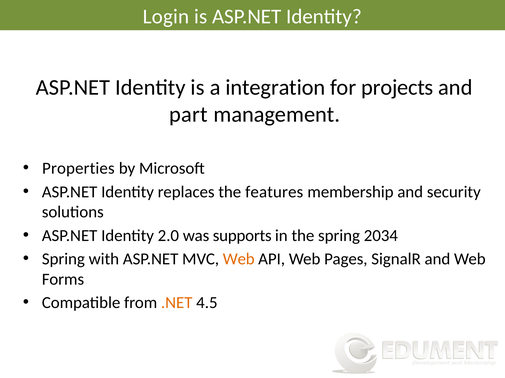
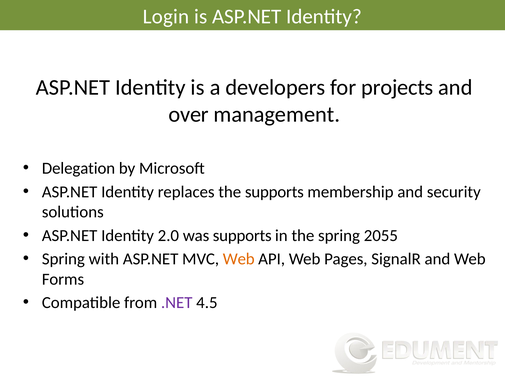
integration: integration -> developers
part: part -> over
Properties: Properties -> Delegation
the features: features -> supports
2034: 2034 -> 2055
.NET colour: orange -> purple
